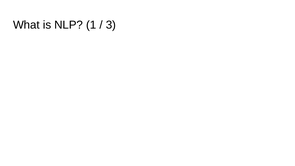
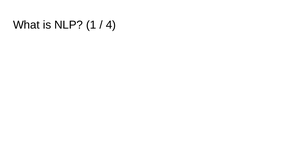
3: 3 -> 4
